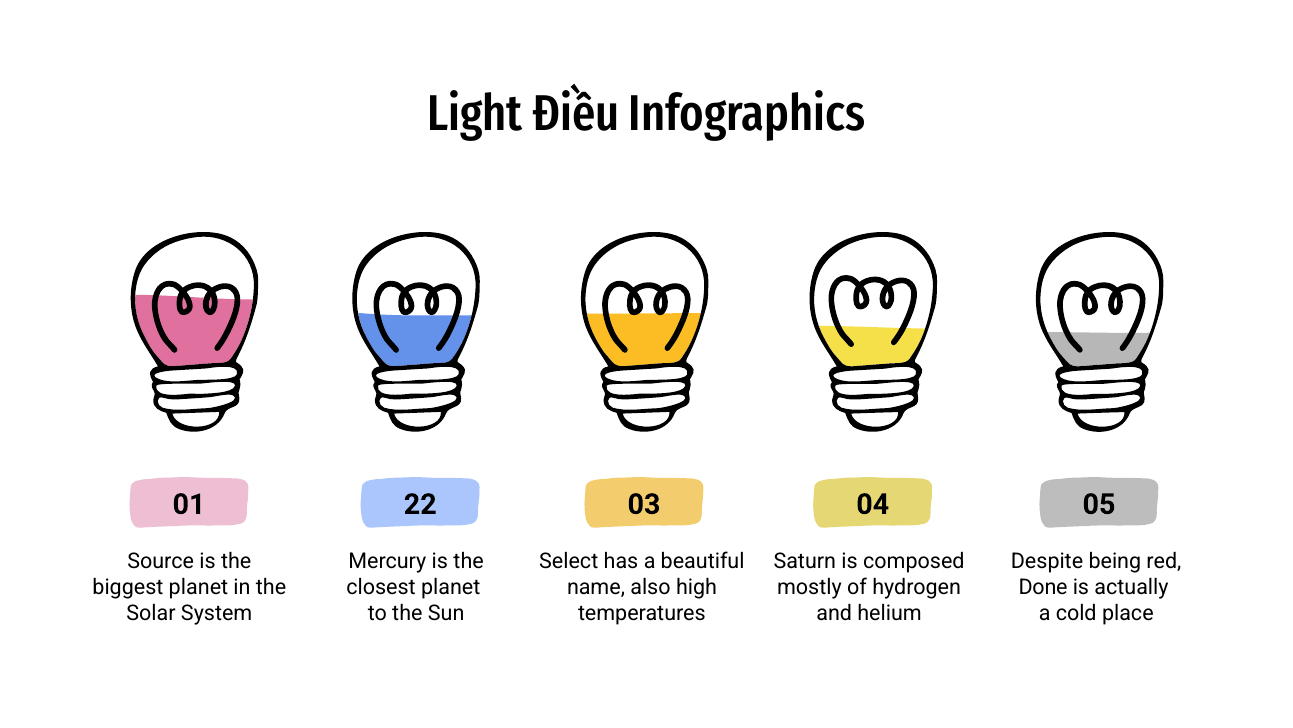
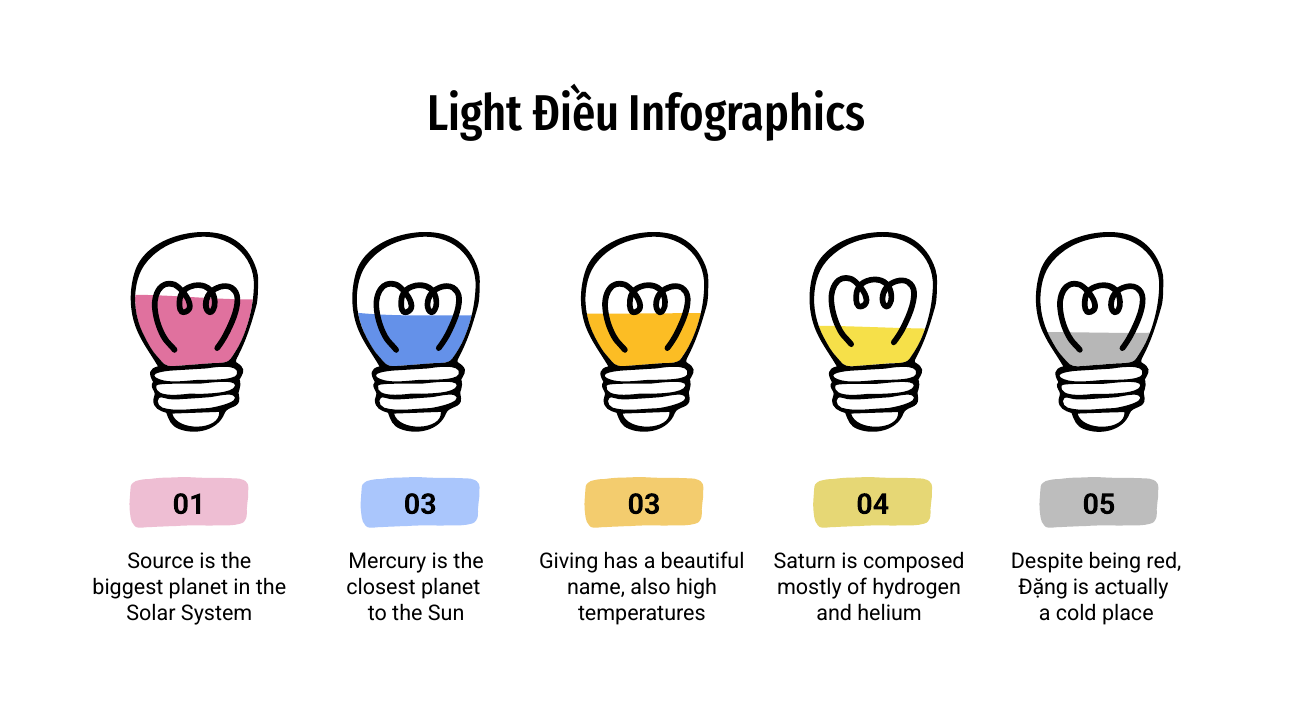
01 22: 22 -> 03
Select: Select -> Giving
Done: Done -> Đặng
